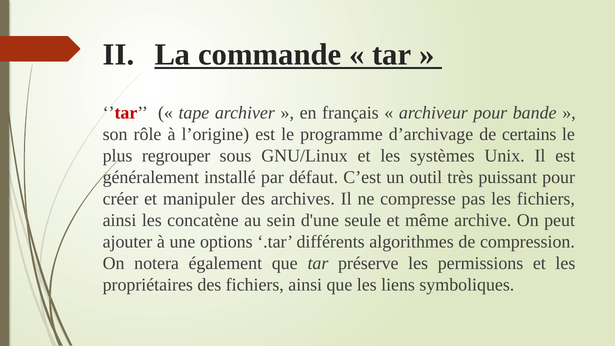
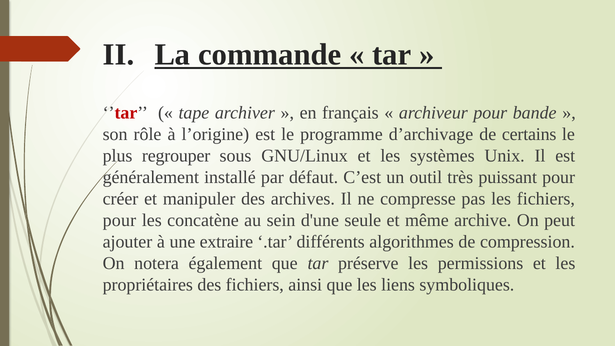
ainsi at (120, 220): ainsi -> pour
options: options -> extraire
